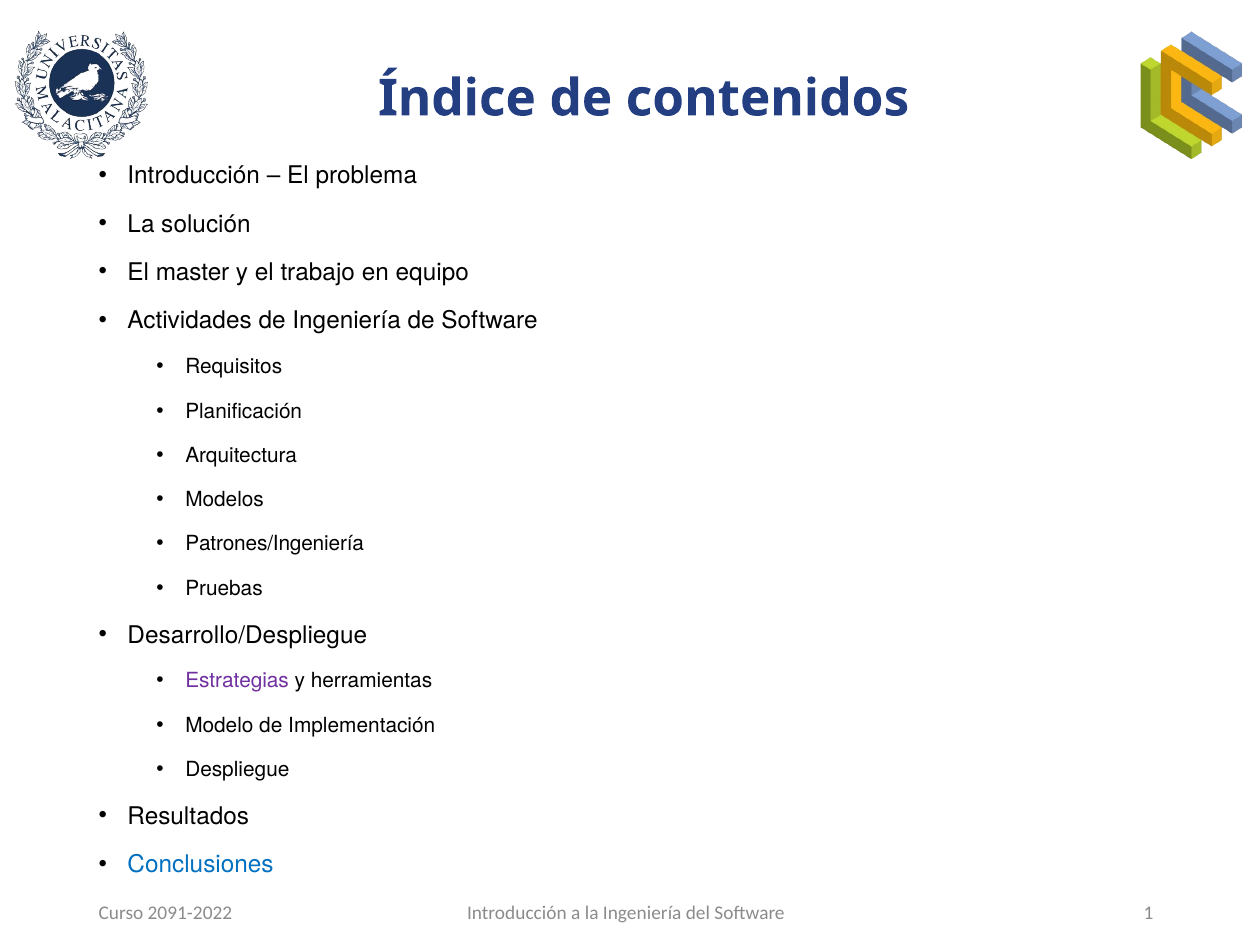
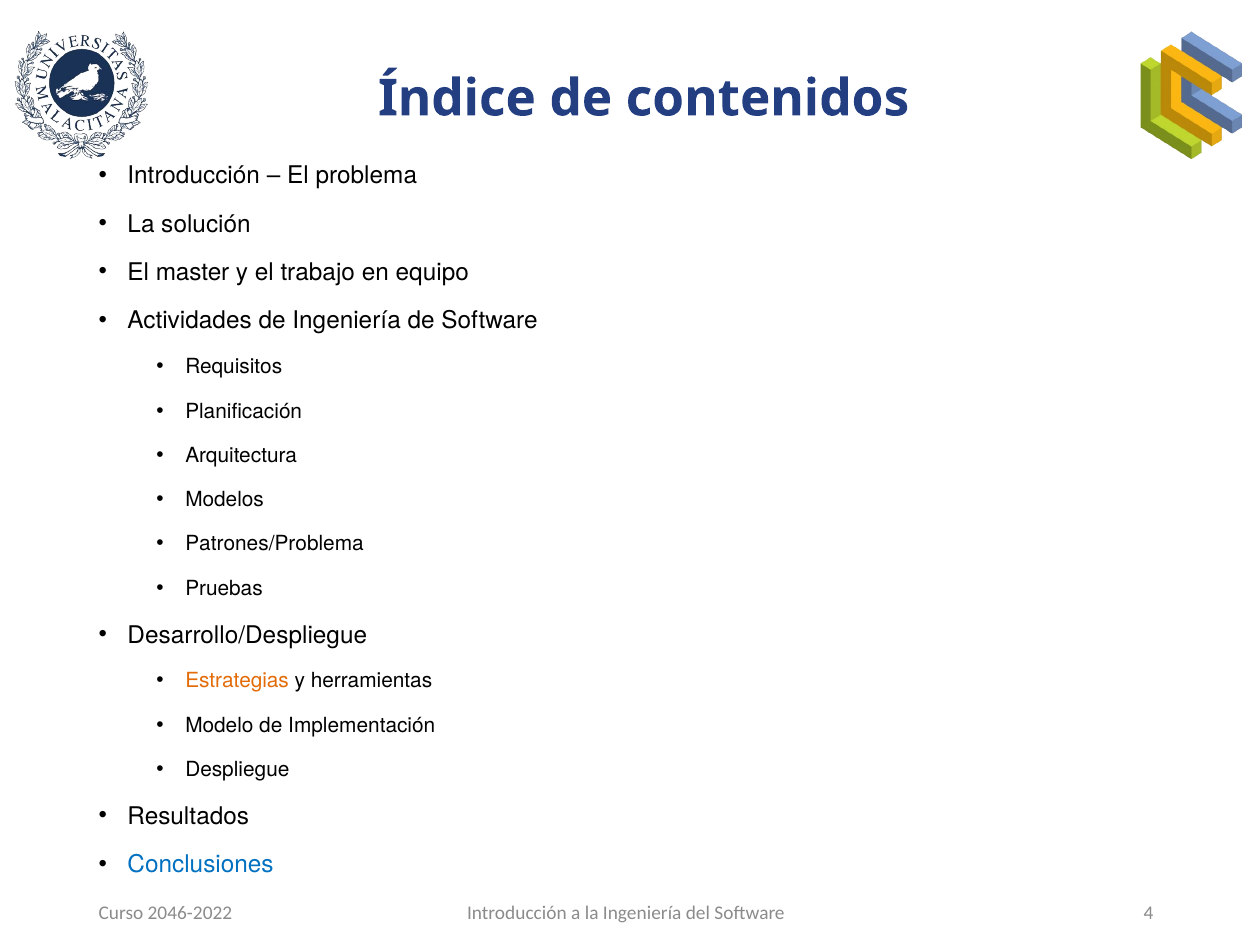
Patrones/Ingeniería: Patrones/Ingeniería -> Patrones/Problema
Estrategias colour: purple -> orange
1: 1 -> 4
2091-2022: 2091-2022 -> 2046-2022
